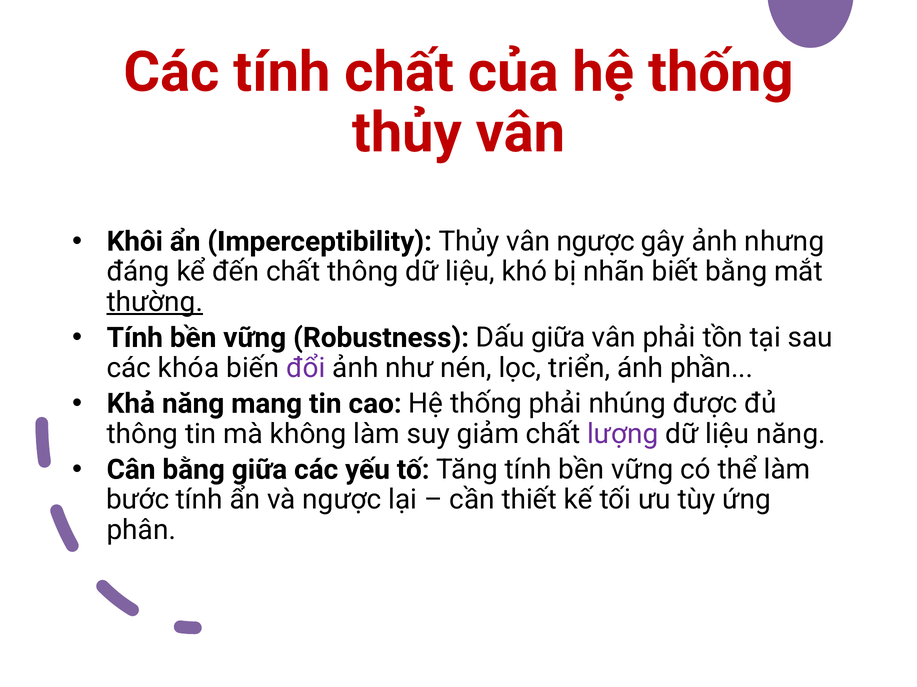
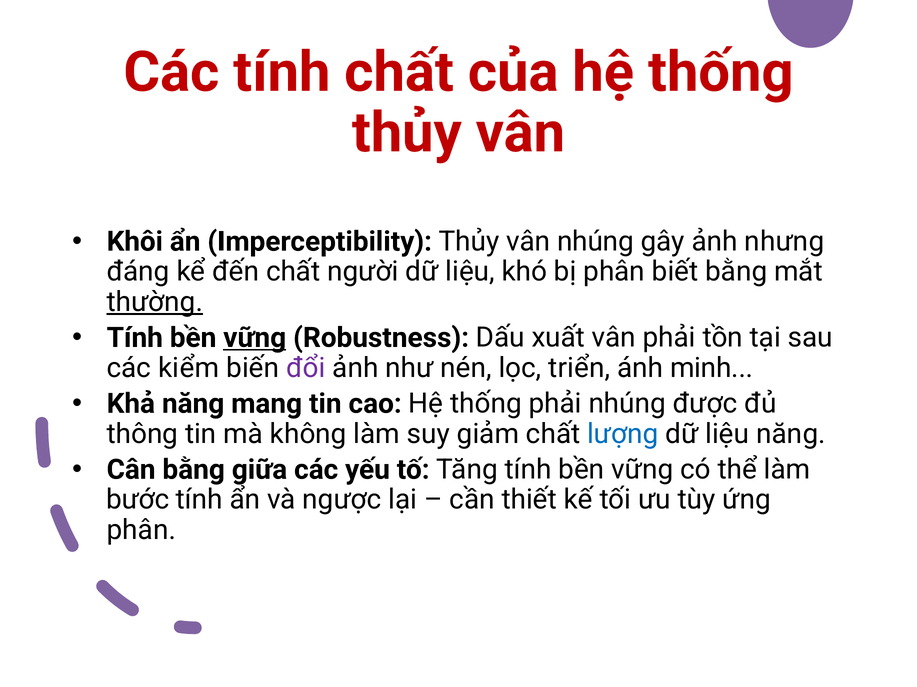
vân ngược: ngược -> nhúng
chất thông: thông -> người
bị nhãn: nhãn -> phân
vững at (255, 338) underline: none -> present
Dấu giữa: giữa -> xuất
khóa: khóa -> kiểm
phần: phần -> minh
lượng colour: purple -> blue
